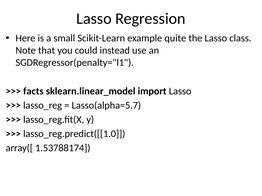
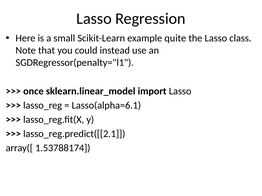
facts: facts -> once
Lasso(alpha=5.7: Lasso(alpha=5.7 -> Lasso(alpha=6.1
lasso_reg.predict([[1.0: lasso_reg.predict([[1.0 -> lasso_reg.predict([[2.1
